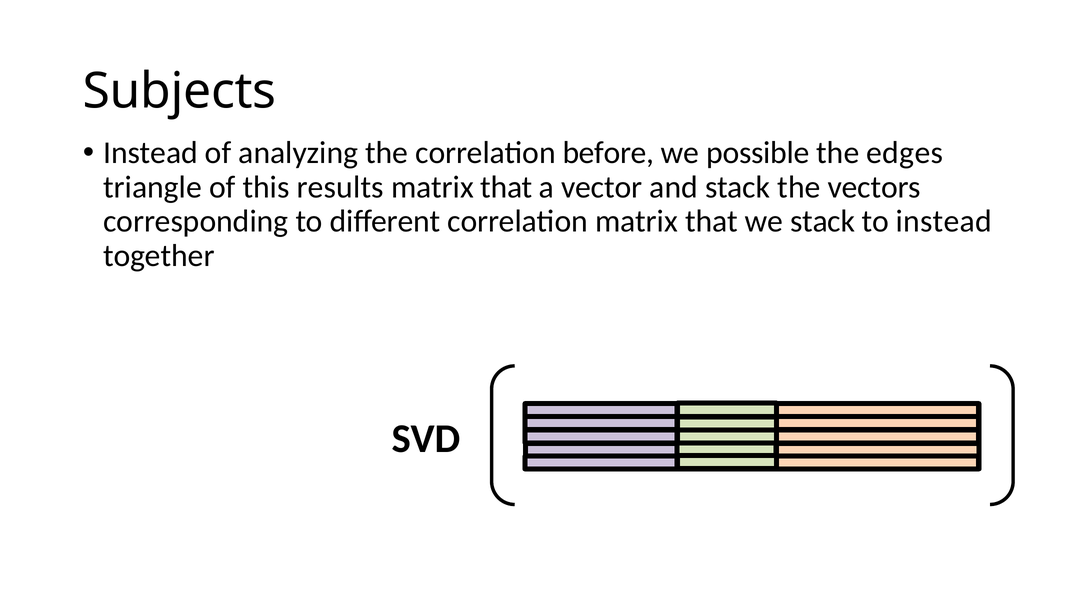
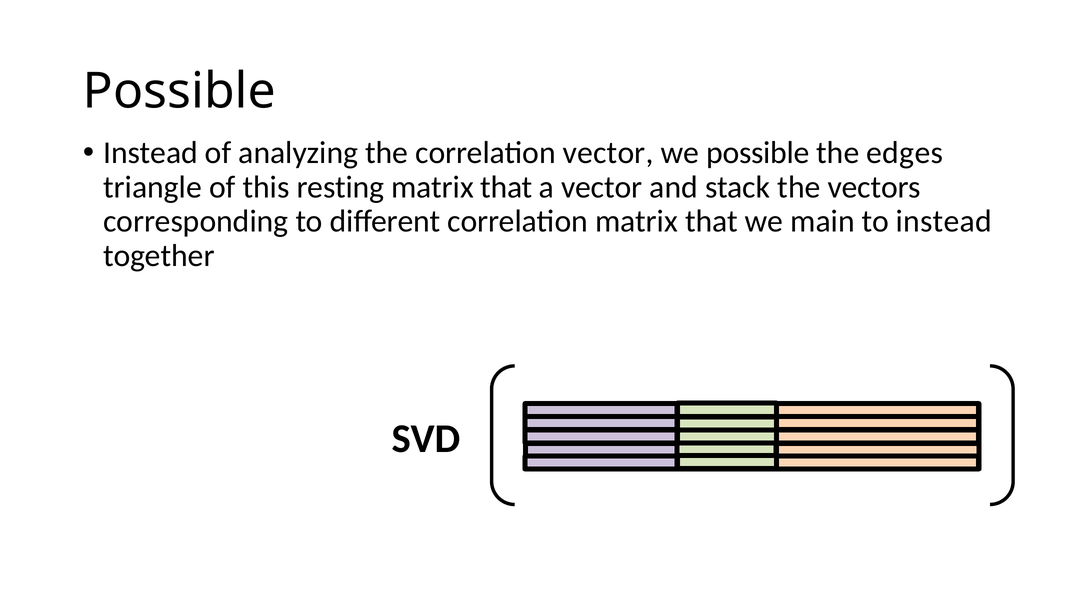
Subjects at (180, 91): Subjects -> Possible
correlation before: before -> vector
results: results -> resting
we stack: stack -> main
